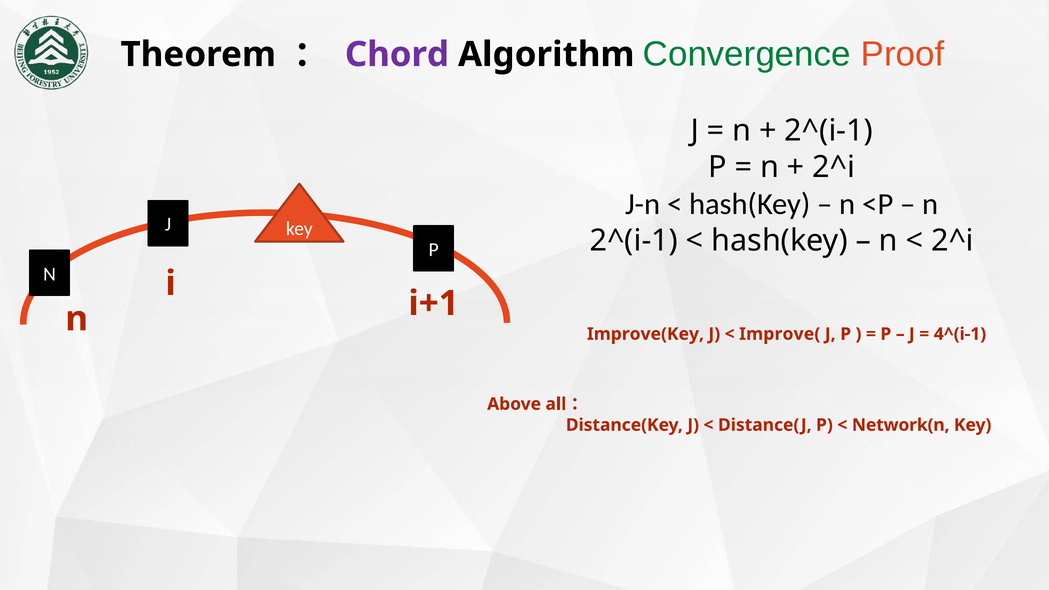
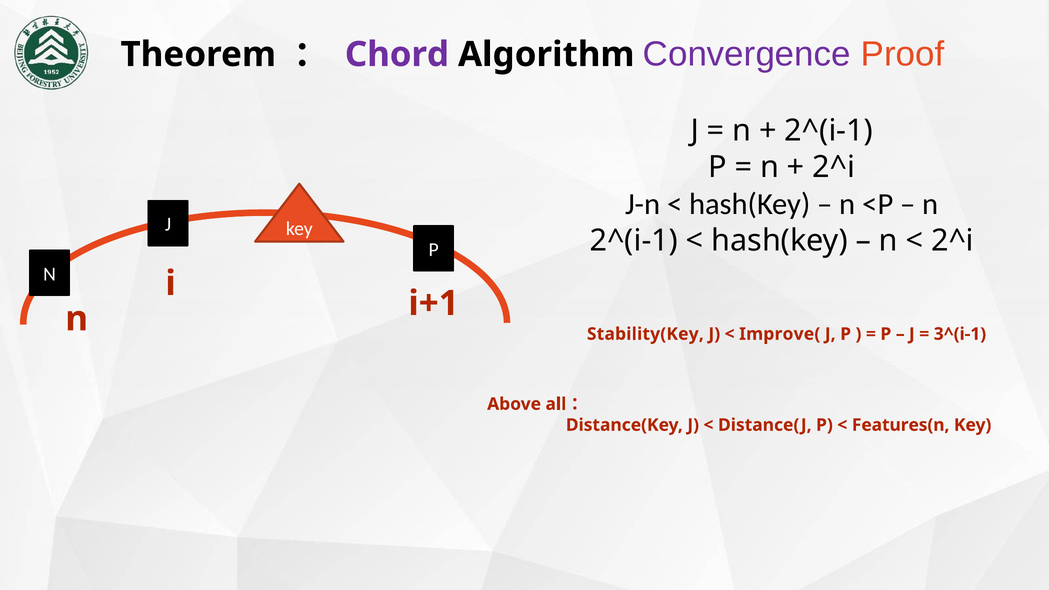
Convergence colour: green -> purple
Improve(Key: Improve(Key -> Stability(Key
4^(i-1: 4^(i-1 -> 3^(i-1
Network(n: Network(n -> Features(n
